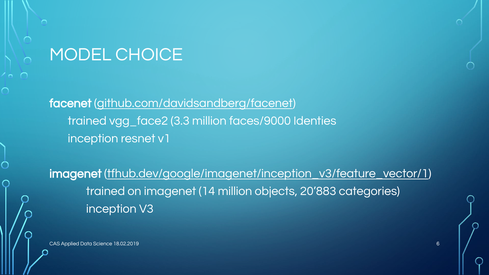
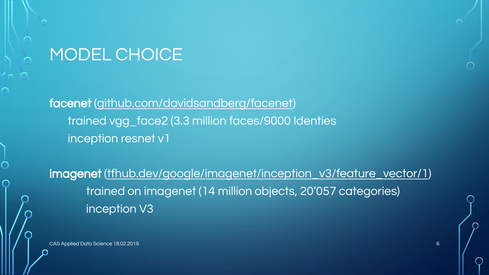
20’883: 20’883 -> 20’057
